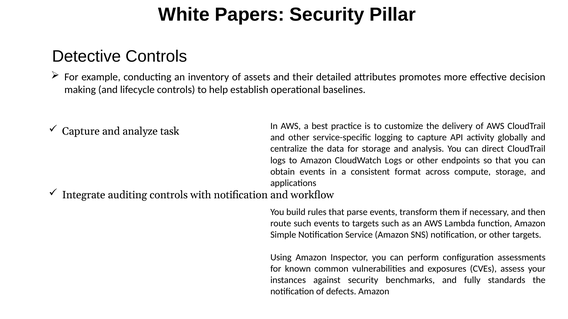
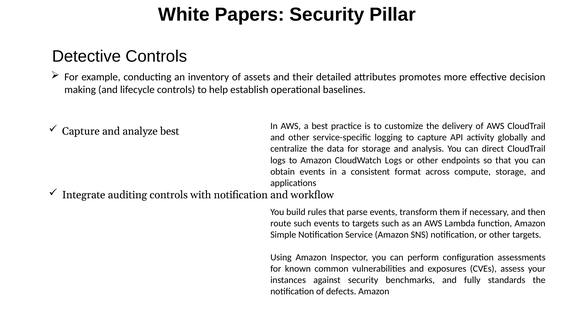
analyze task: task -> best
